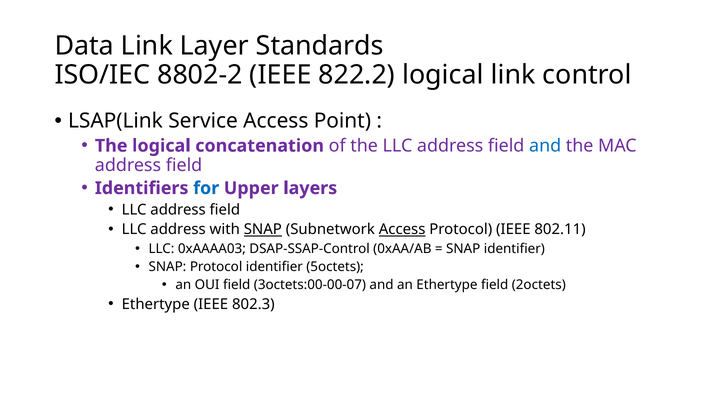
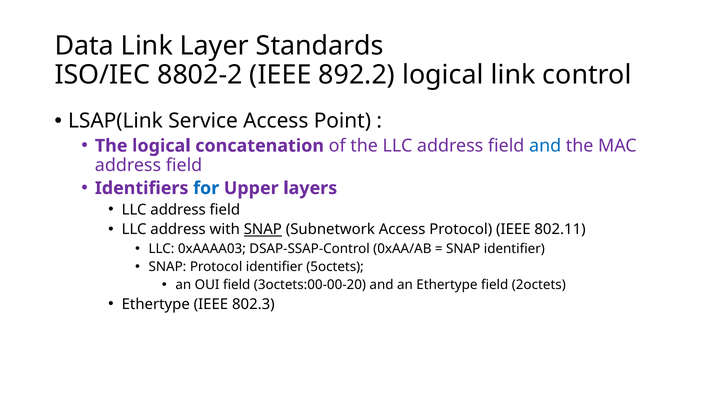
822.2: 822.2 -> 892.2
Access at (402, 229) underline: present -> none
3octets:00-00-07: 3octets:00-00-07 -> 3octets:00-00-20
